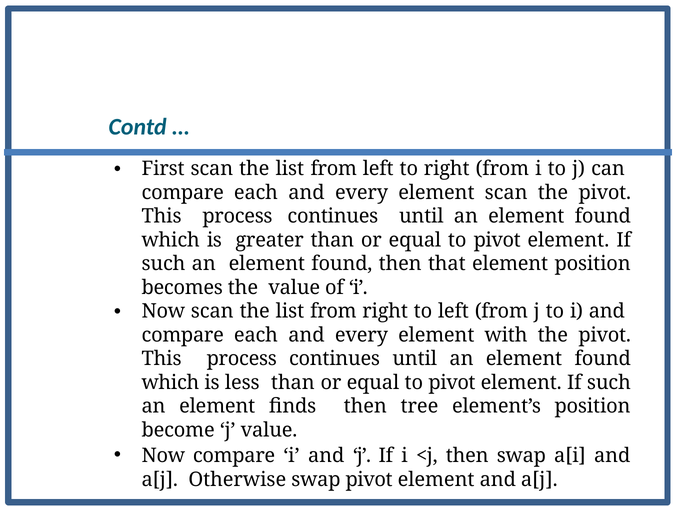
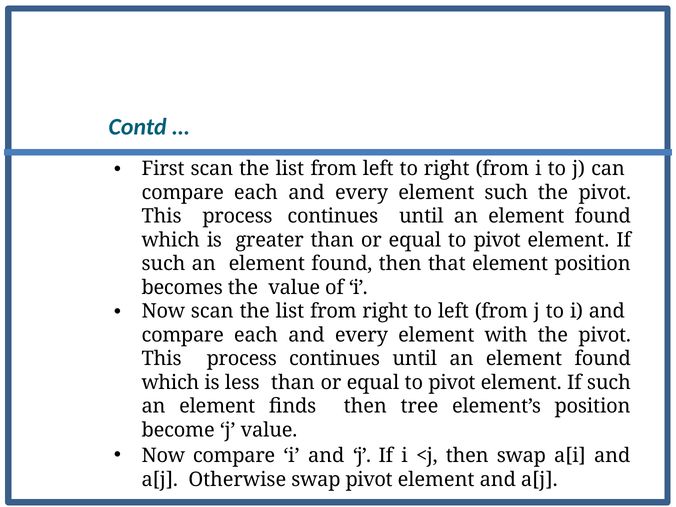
element scan: scan -> such
